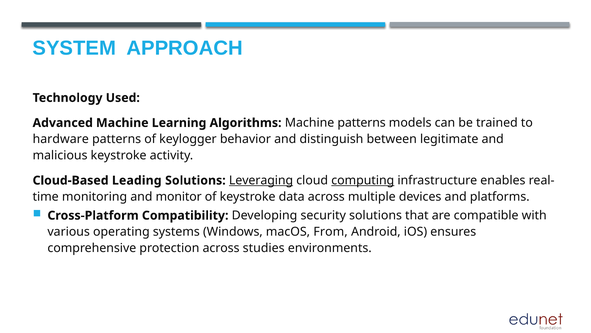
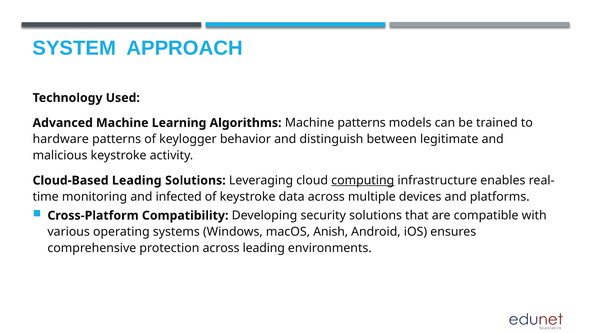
Leveraging underline: present -> none
monitor: monitor -> infected
From: From -> Anish
across studies: studies -> leading
